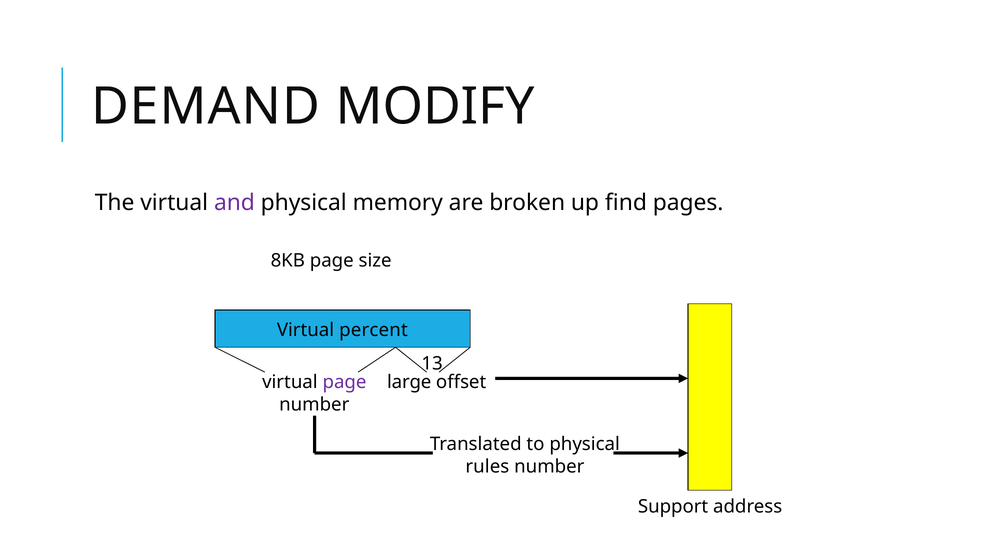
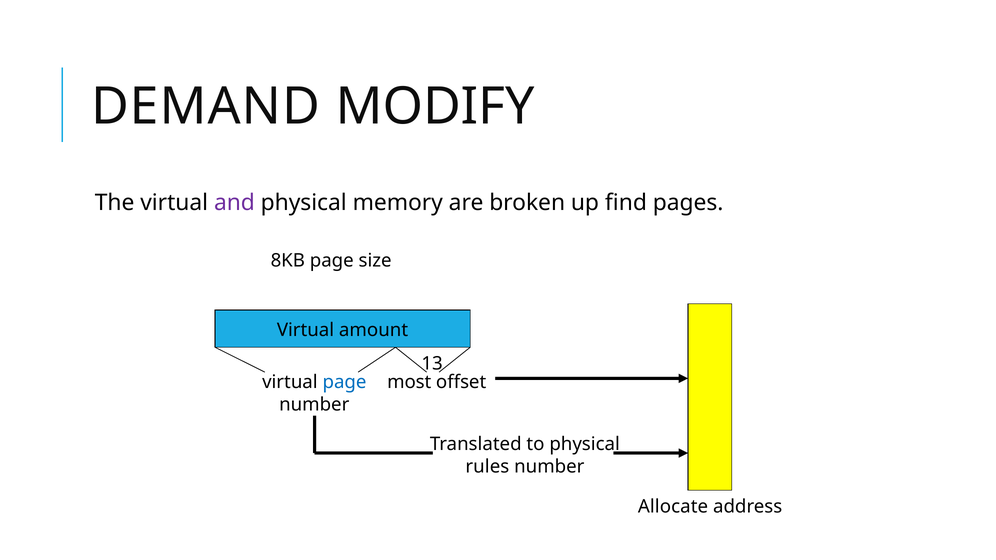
percent: percent -> amount
page at (345, 382) colour: purple -> blue
large: large -> most
Support: Support -> Allocate
